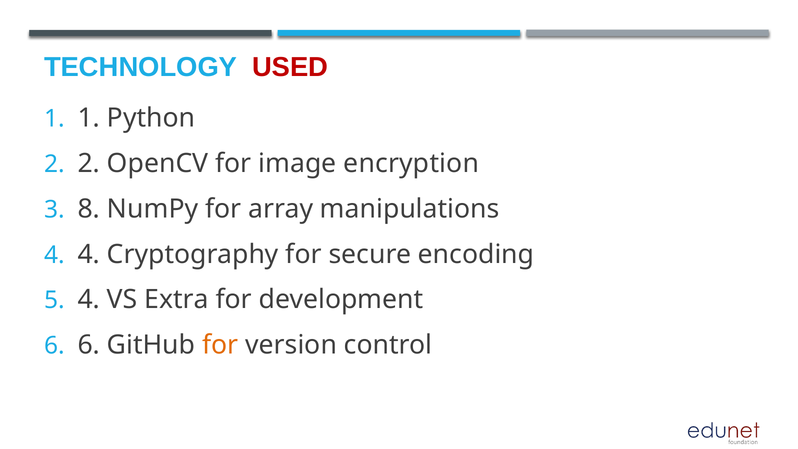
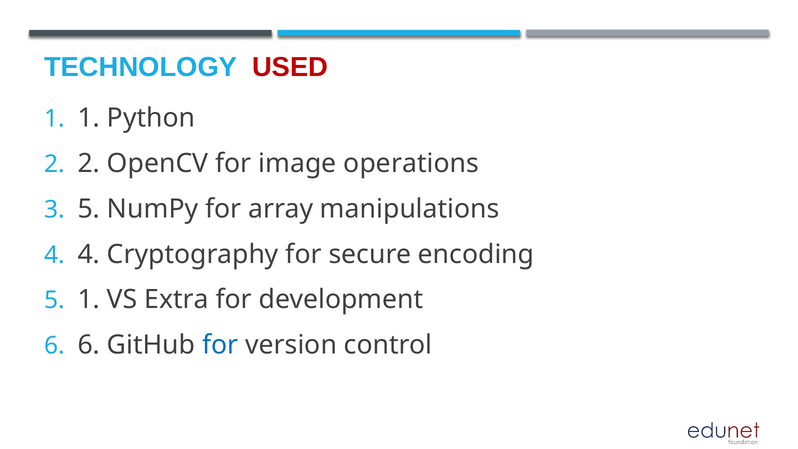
encryption: encryption -> operations
3 8: 8 -> 5
5 4: 4 -> 1
for at (220, 345) colour: orange -> blue
